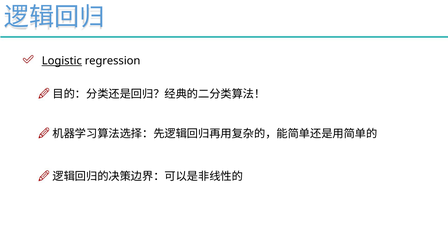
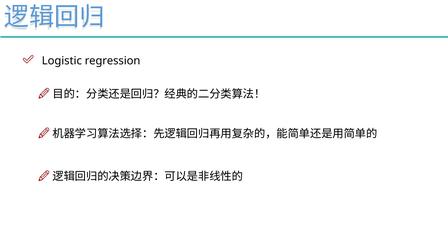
Logistic underline: present -> none
